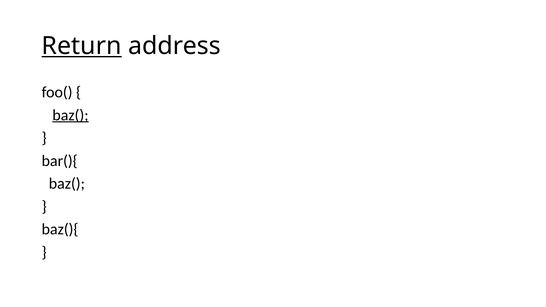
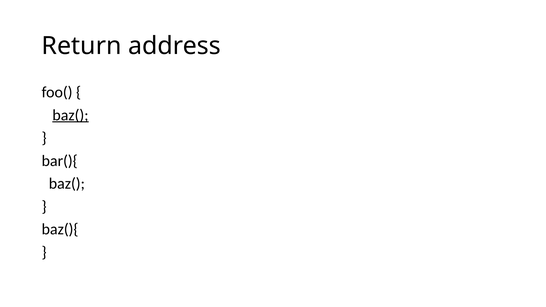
Return underline: present -> none
